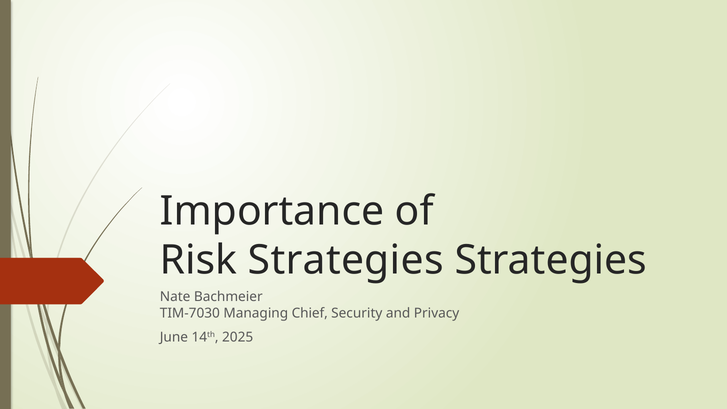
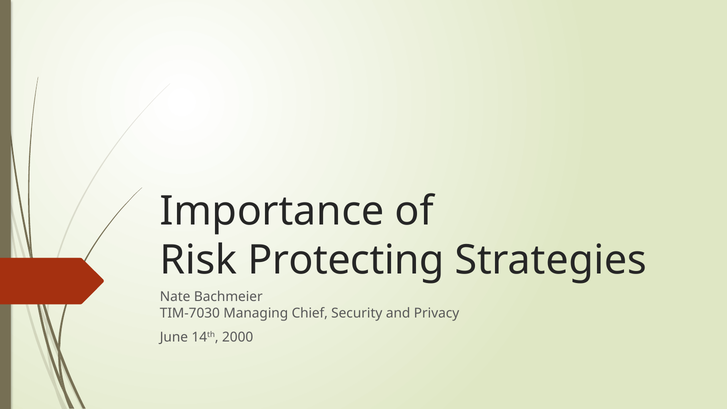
Risk Strategies: Strategies -> Protecting
2025: 2025 -> 2000
